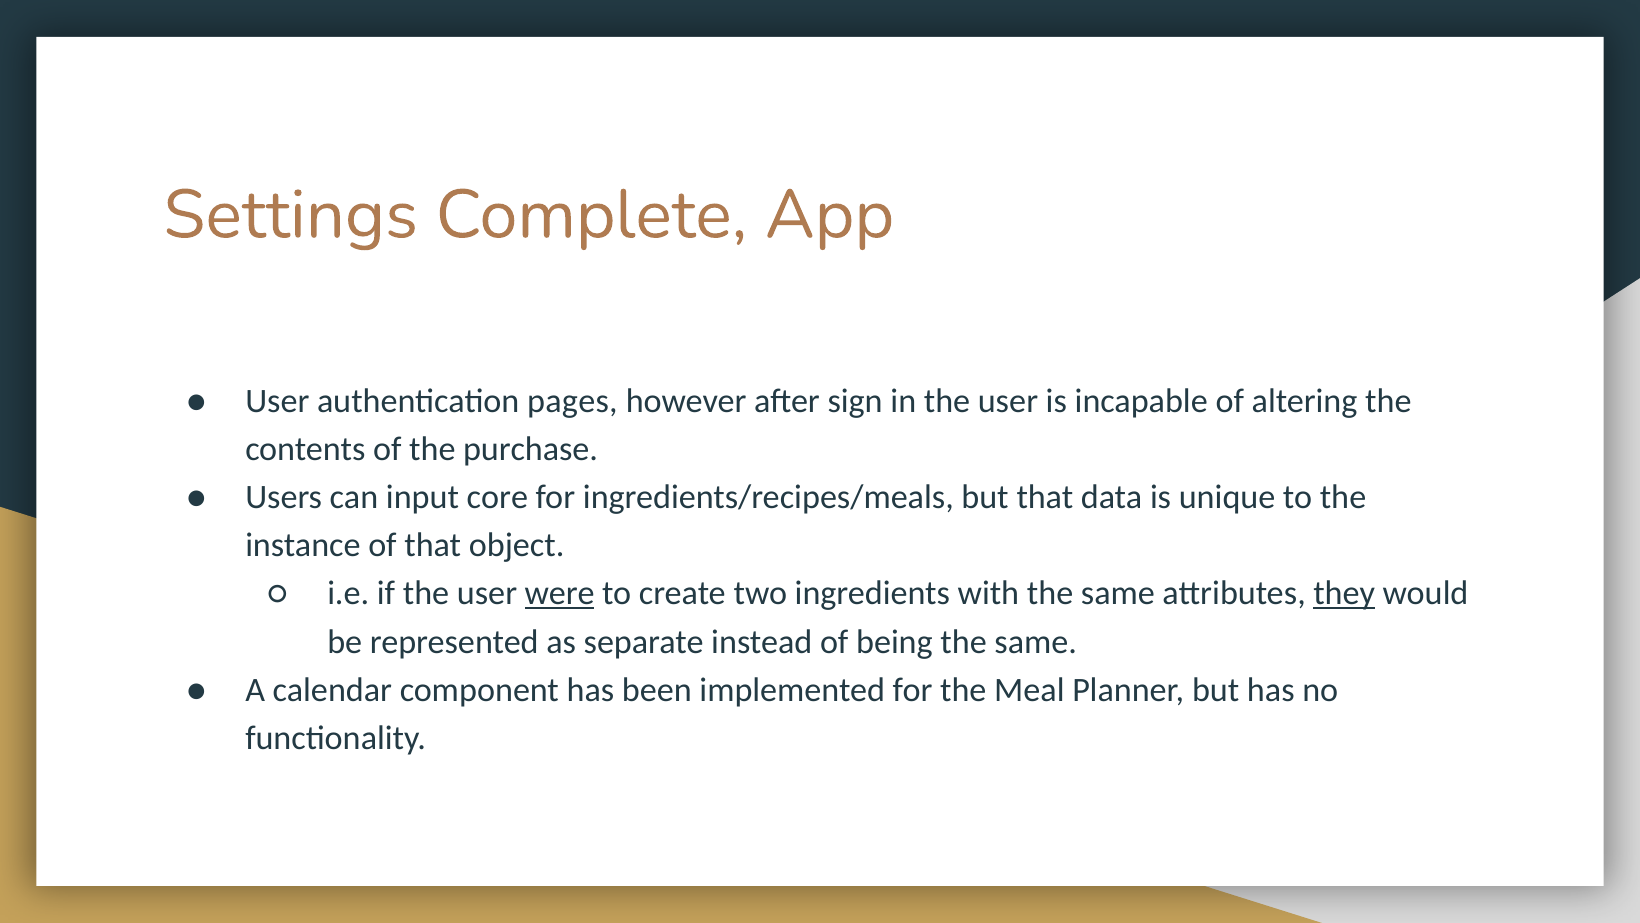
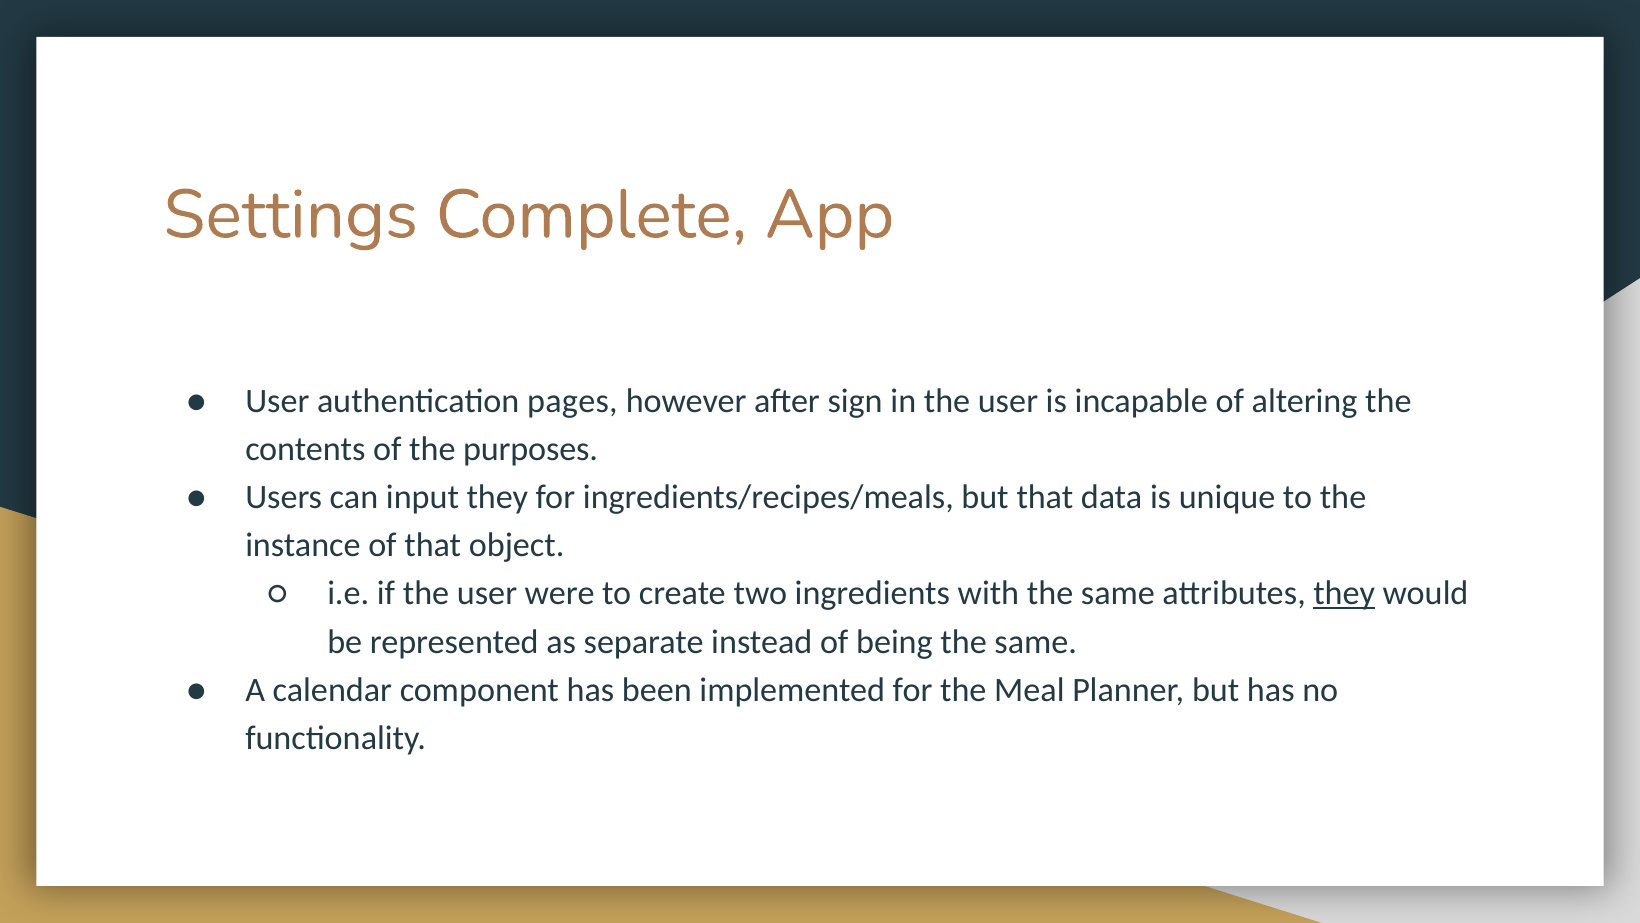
purchase: purchase -> purposes
input core: core -> they
were underline: present -> none
